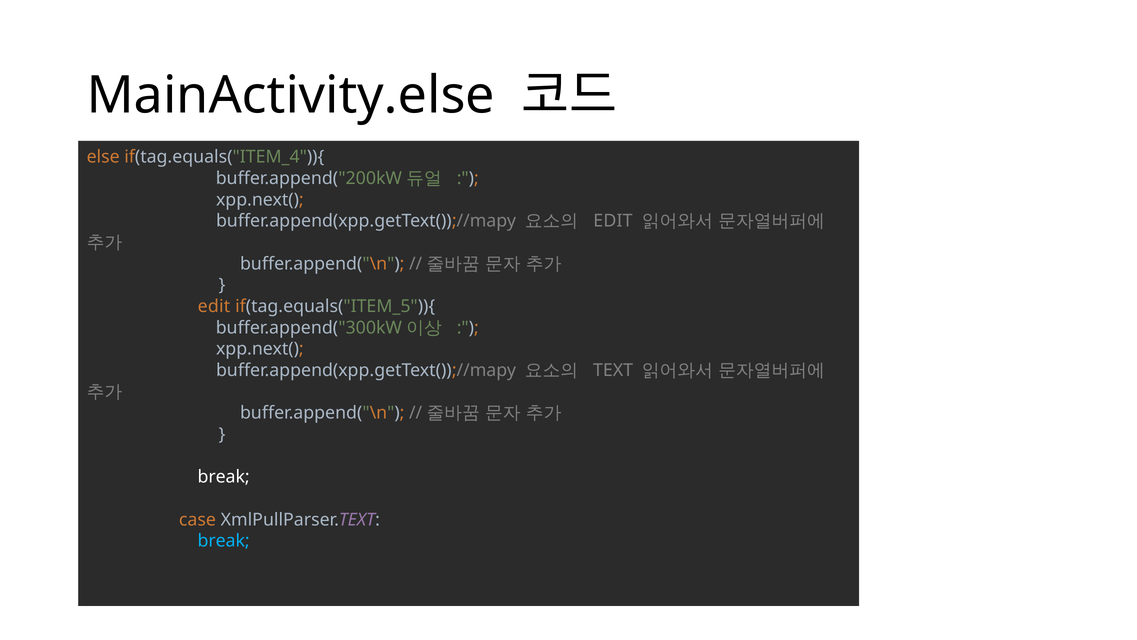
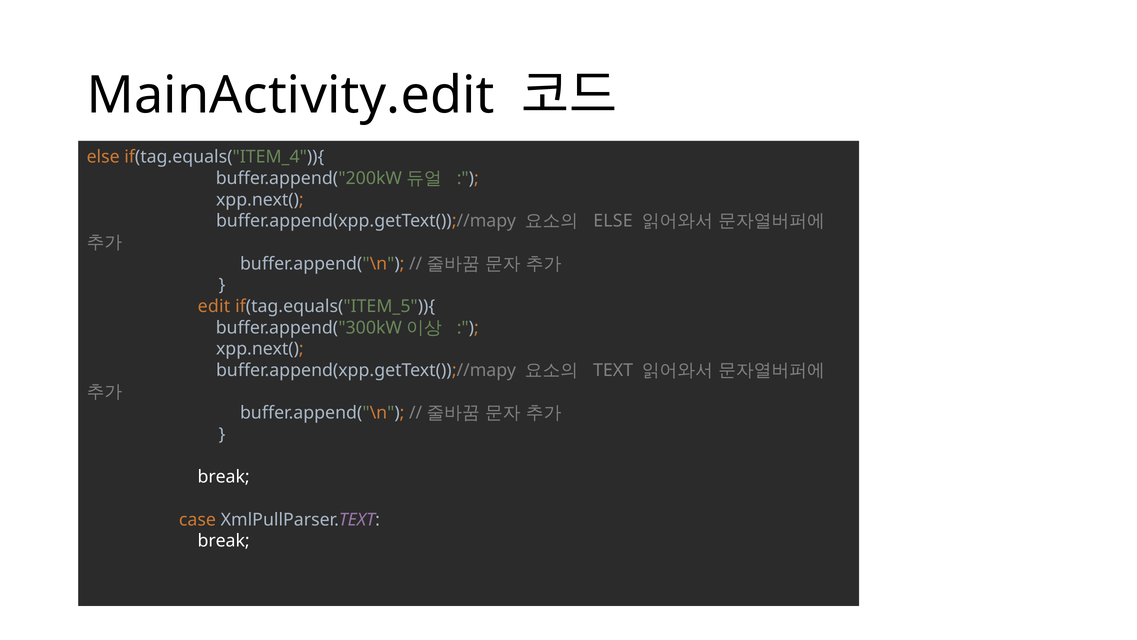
MainActivity.else: MainActivity.else -> MainActivity.edit
EDIT at (613, 221): EDIT -> ELSE
break at (224, 541) colour: light blue -> white
